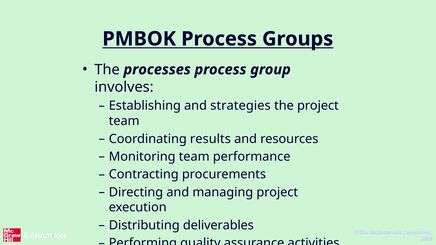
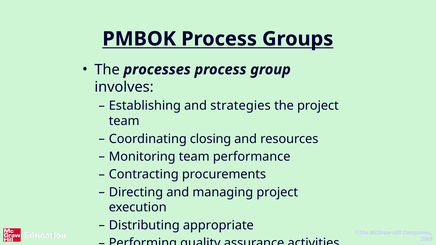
results: results -> closing
deliverables: deliverables -> appropriate
